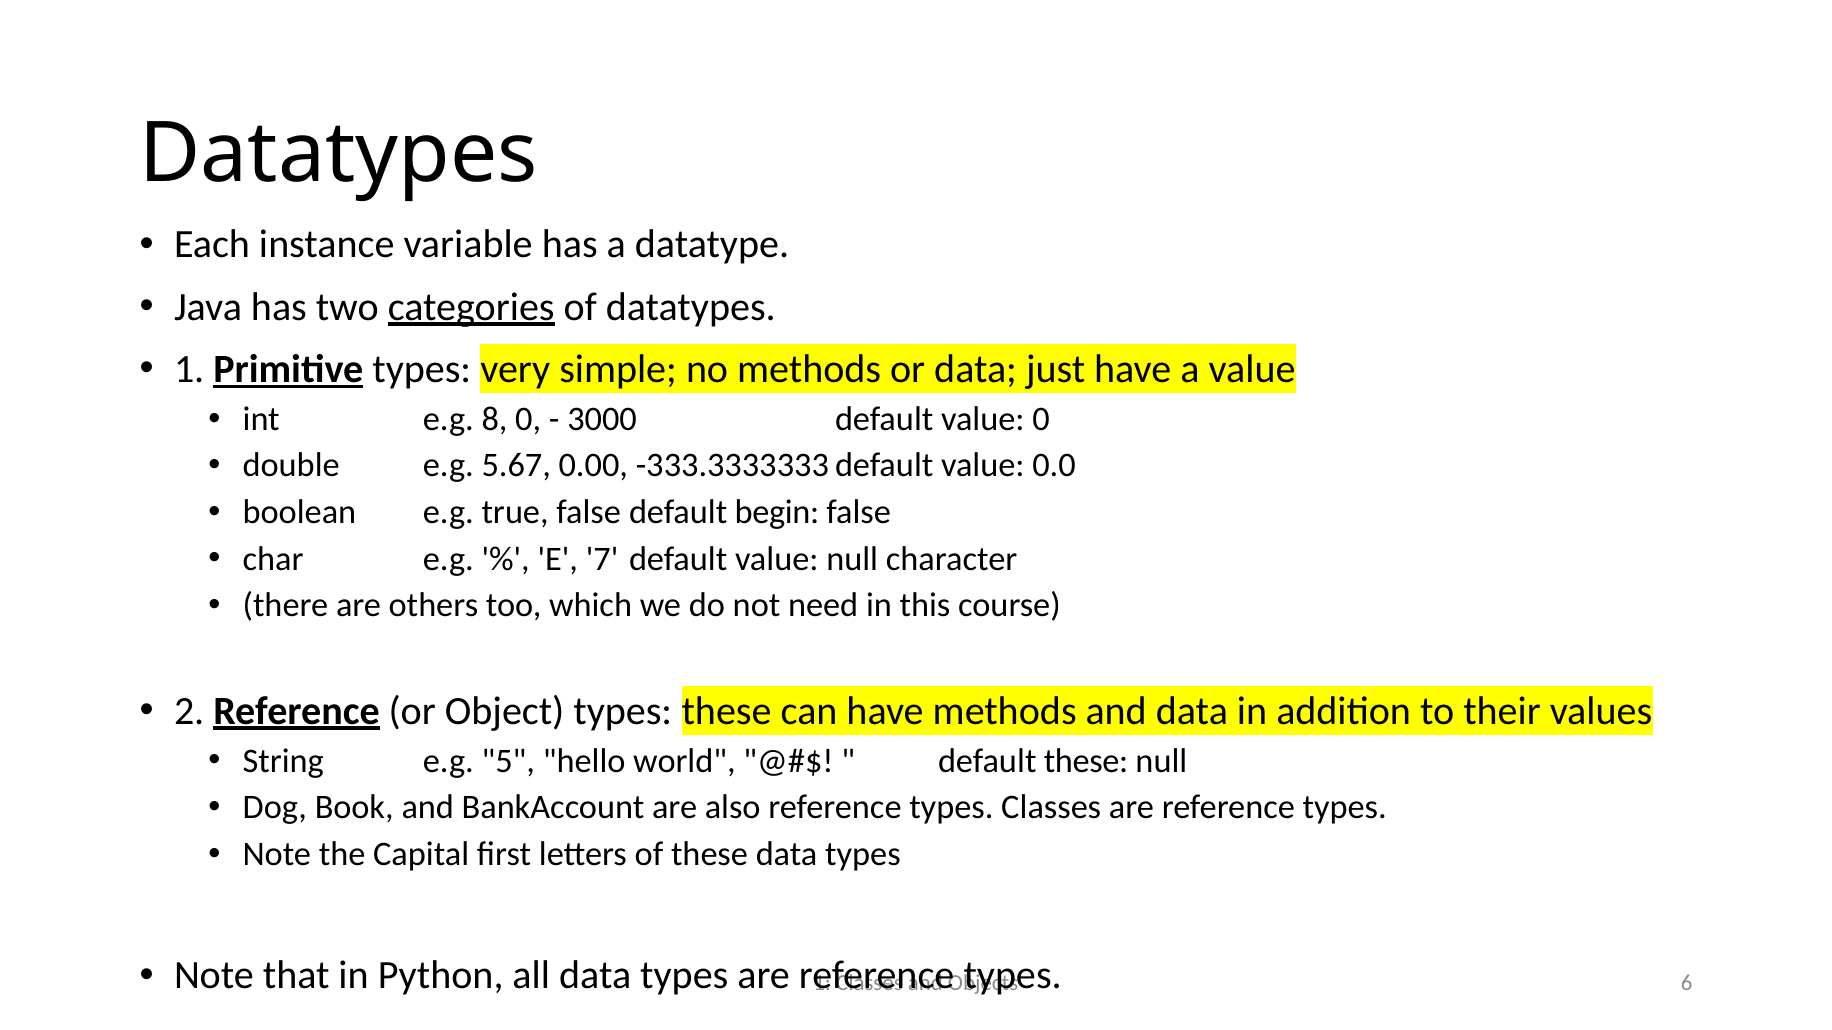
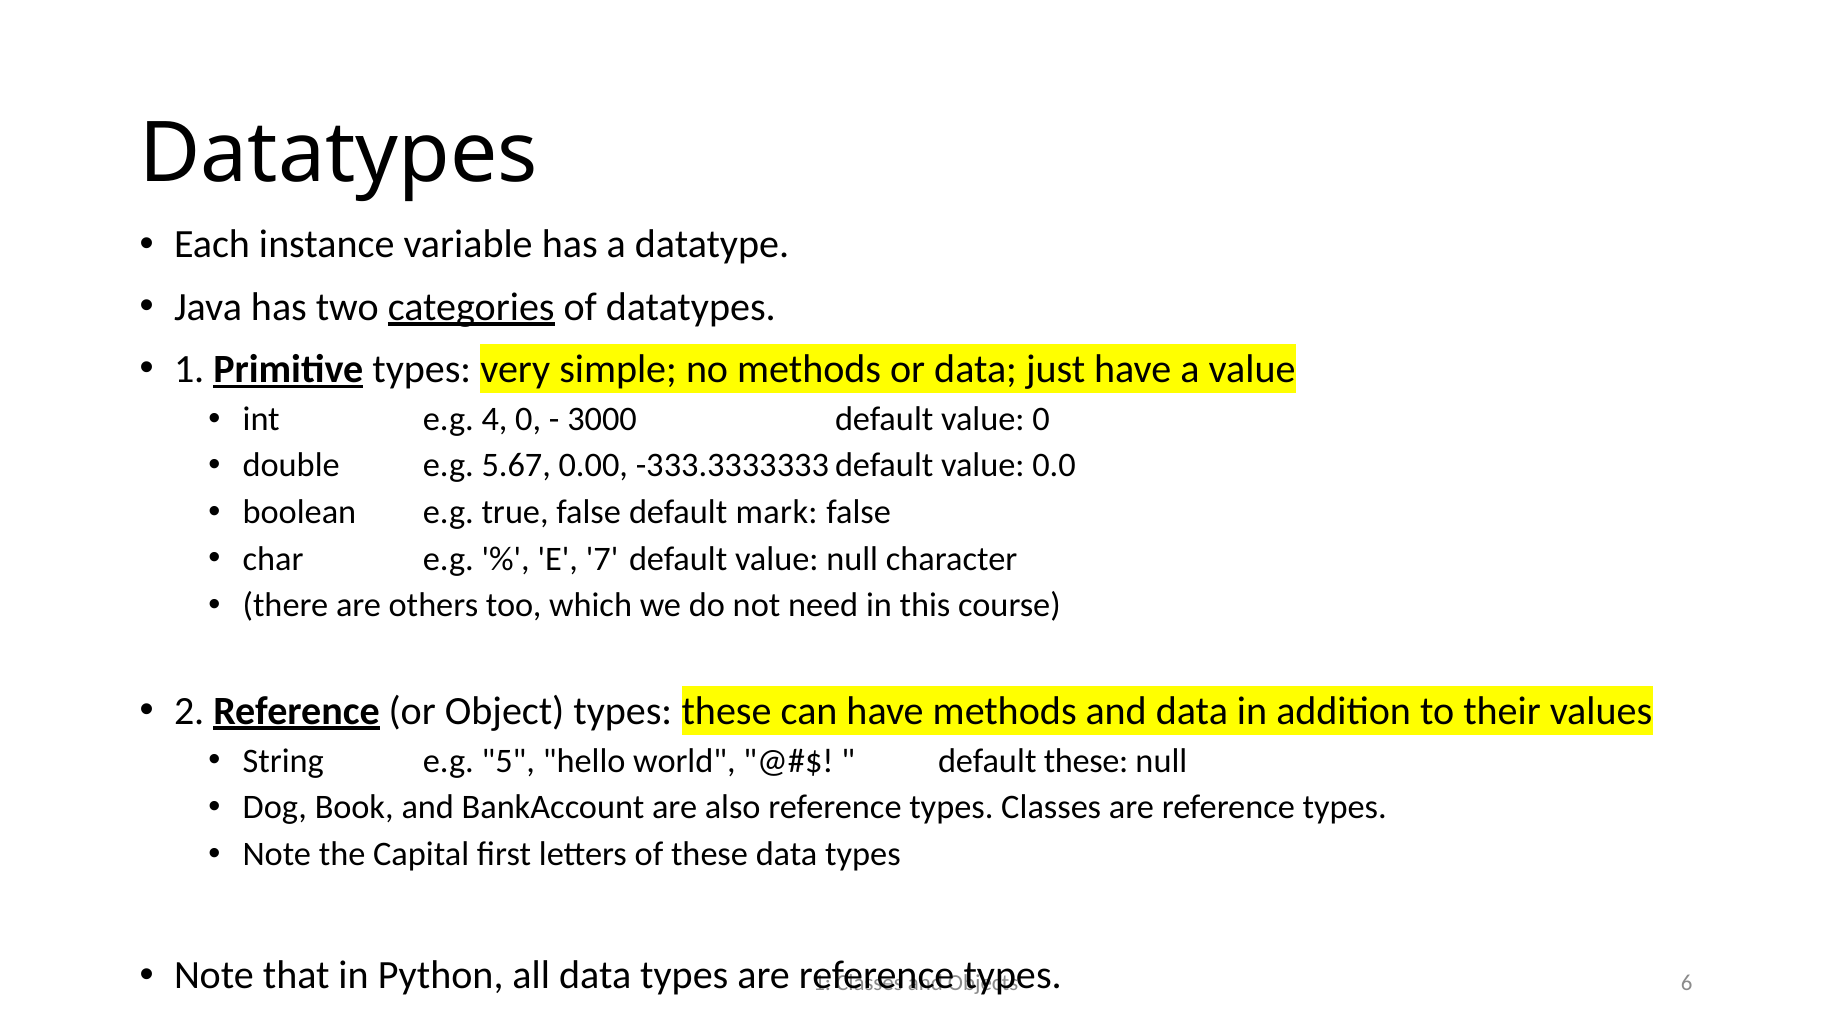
8: 8 -> 4
begin: begin -> mark
